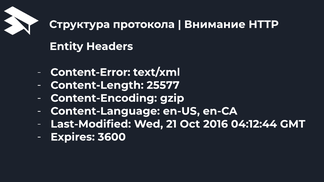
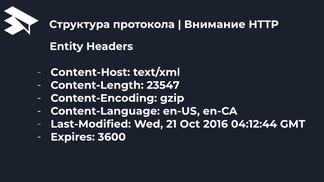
Content-Error: Content-Error -> Content-Host
25577: 25577 -> 23547
